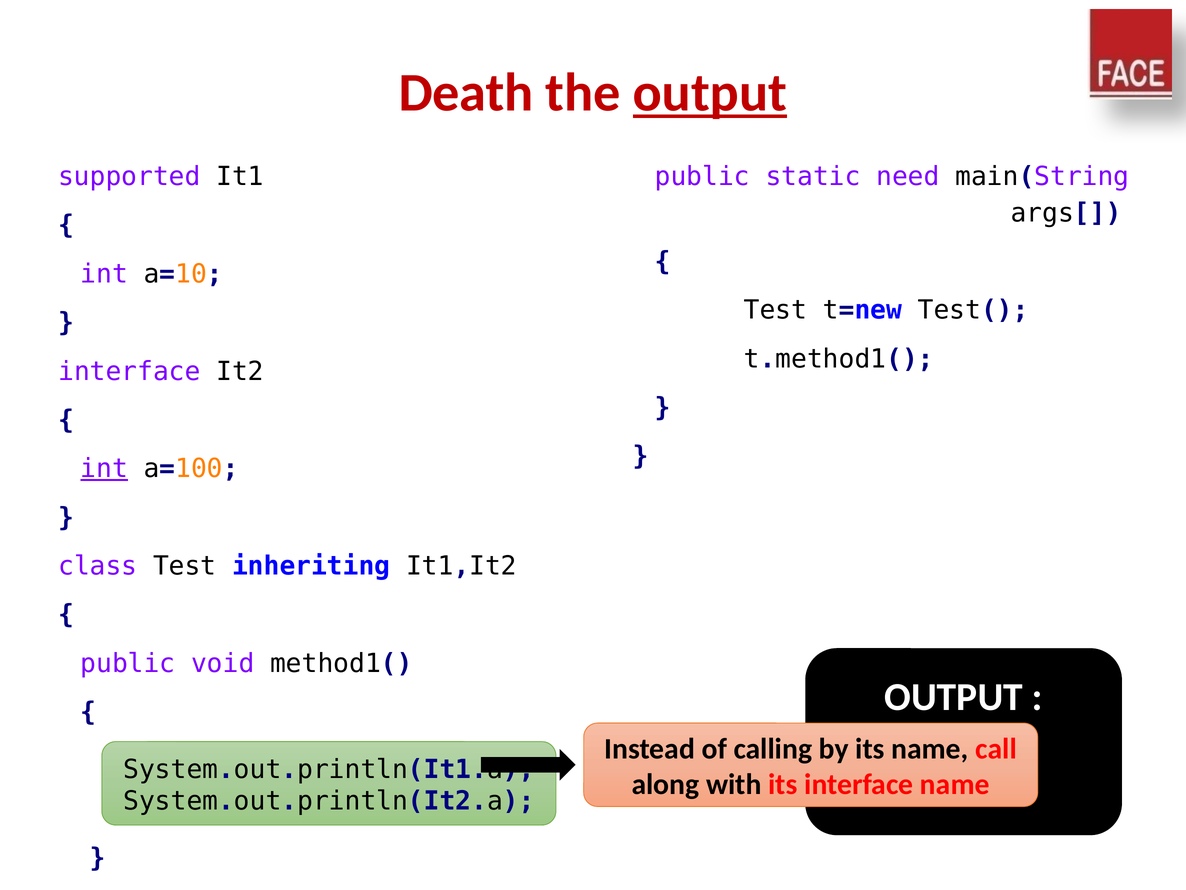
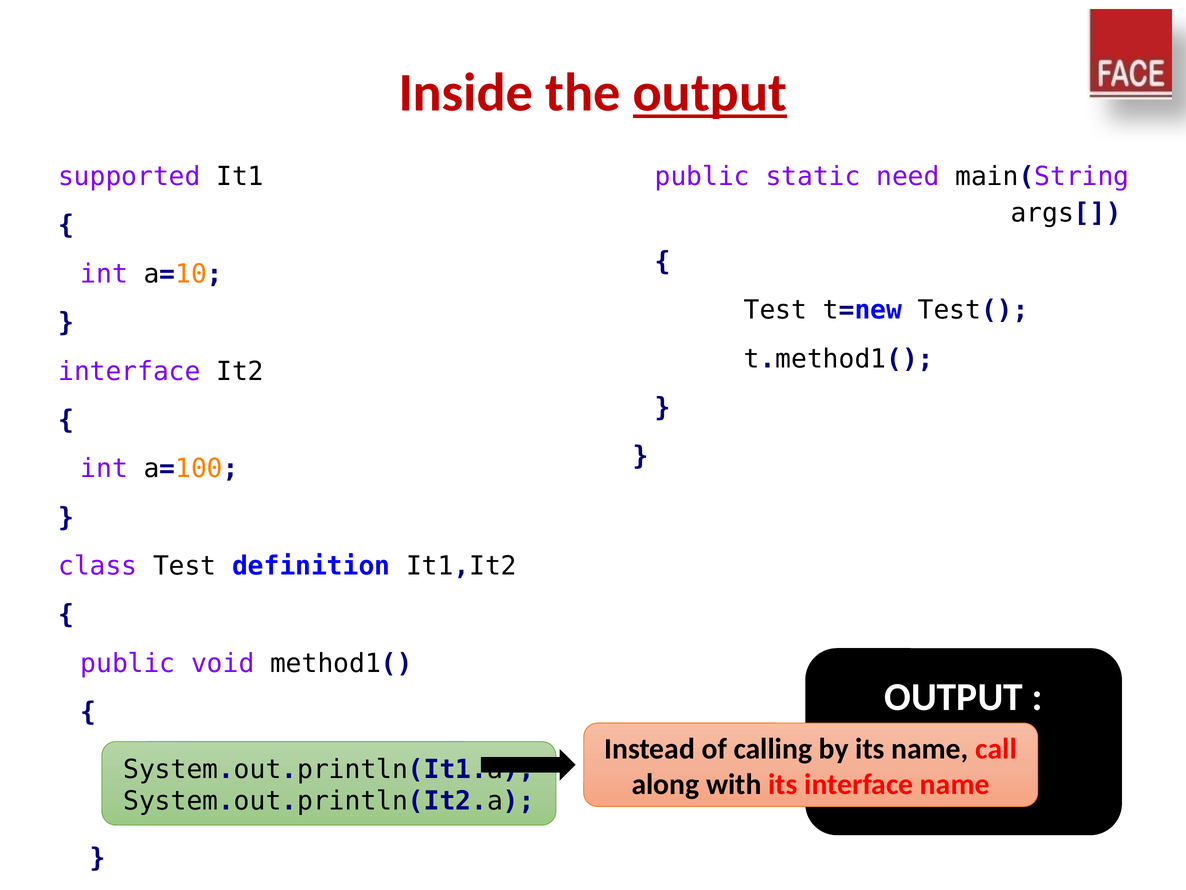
Death: Death -> Inside
int at (104, 468) underline: present -> none
inheriting: inheriting -> definition
